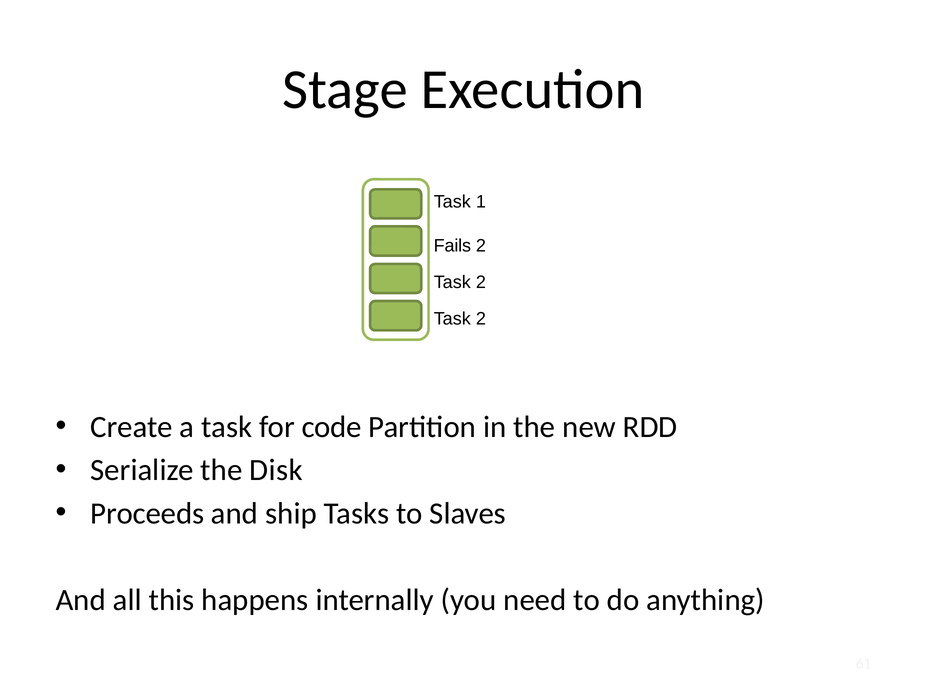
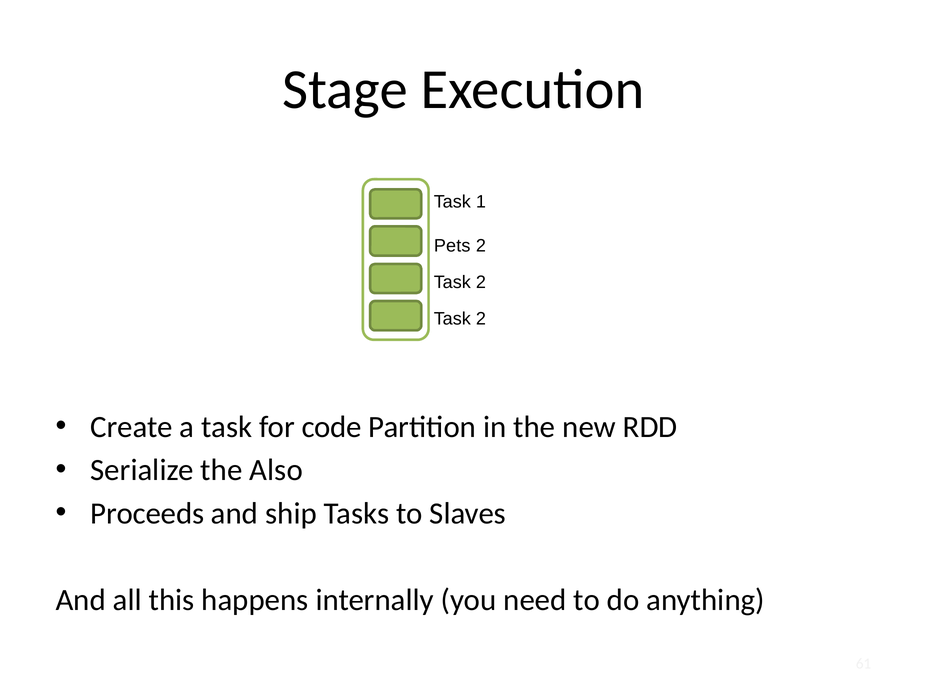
Fails: Fails -> Pets
Disk: Disk -> Also
